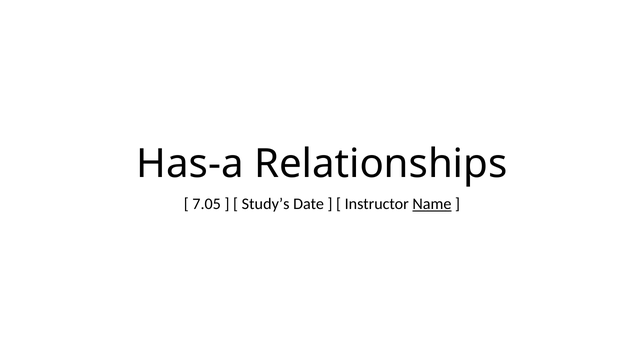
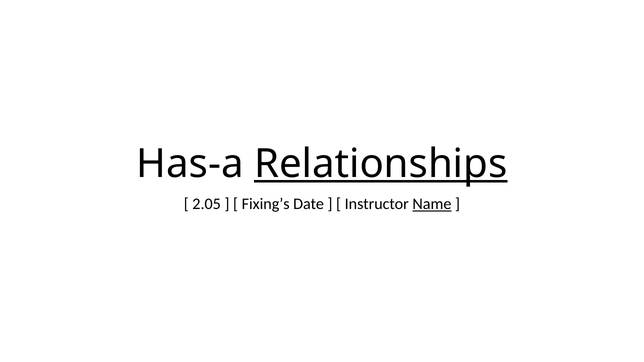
Relationships underline: none -> present
7.05: 7.05 -> 2.05
Study’s: Study’s -> Fixing’s
